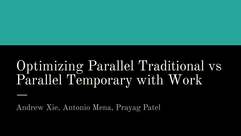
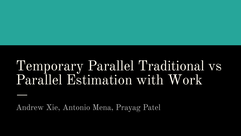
Optimizing: Optimizing -> Temporary
Temporary: Temporary -> Estimation
